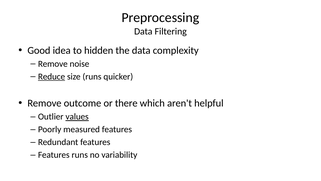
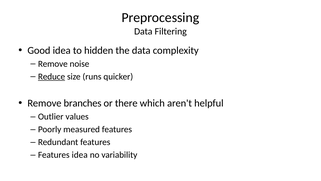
outcome: outcome -> branches
values underline: present -> none
Features runs: runs -> idea
